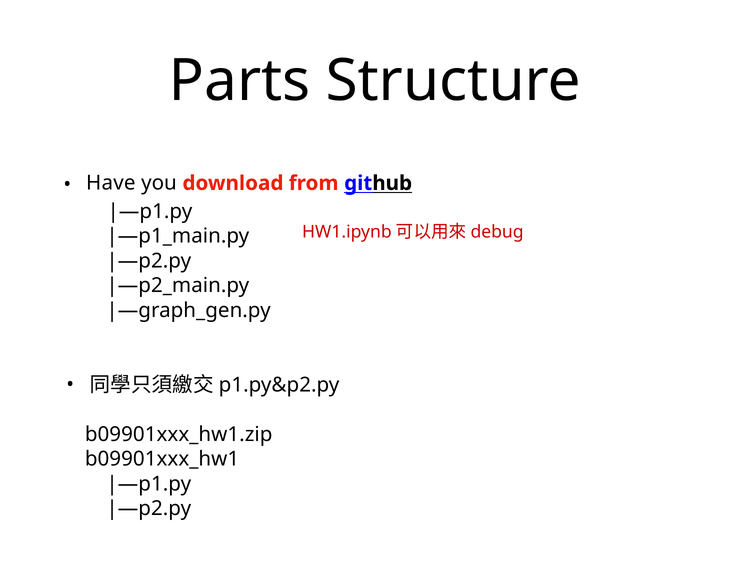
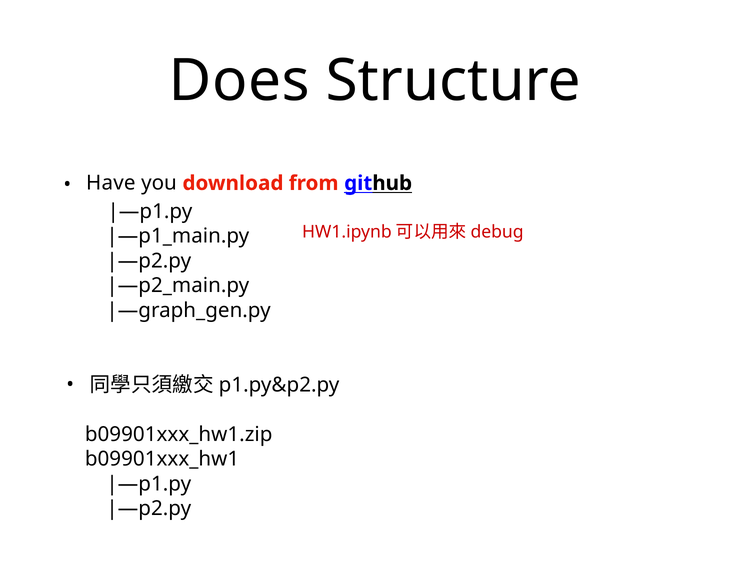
Parts: Parts -> Does
